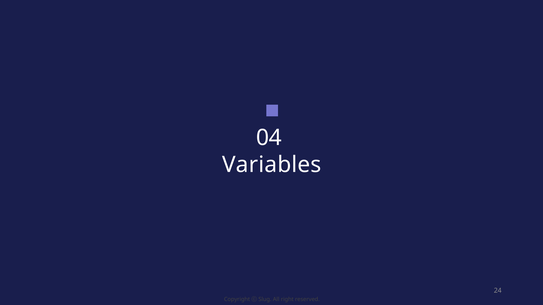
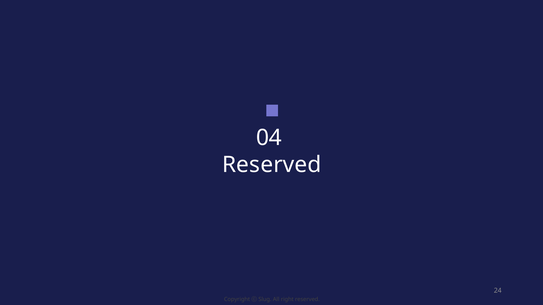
Variables at (272, 165): Variables -> Reserved
